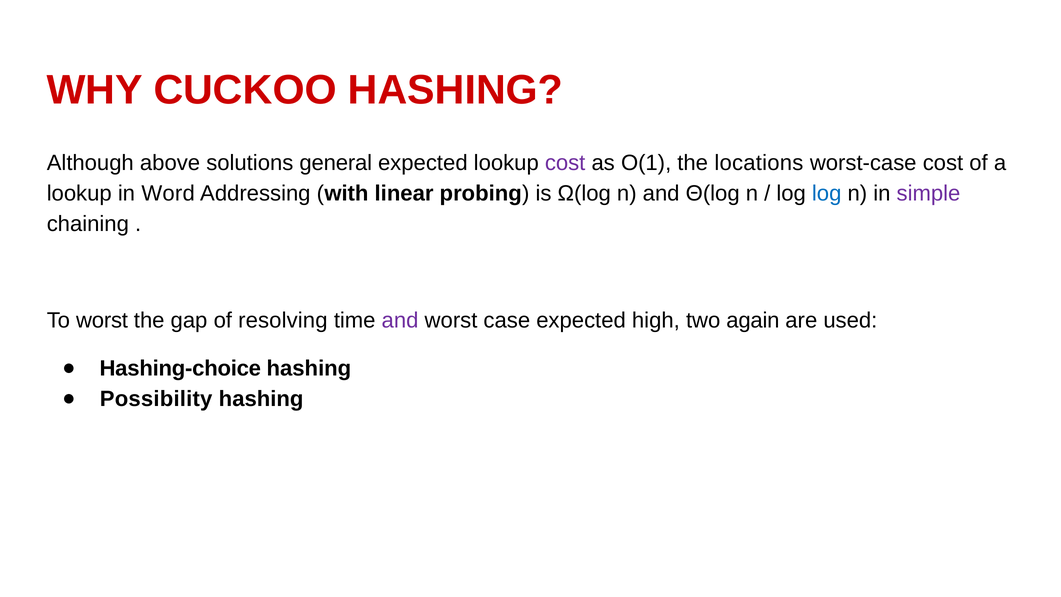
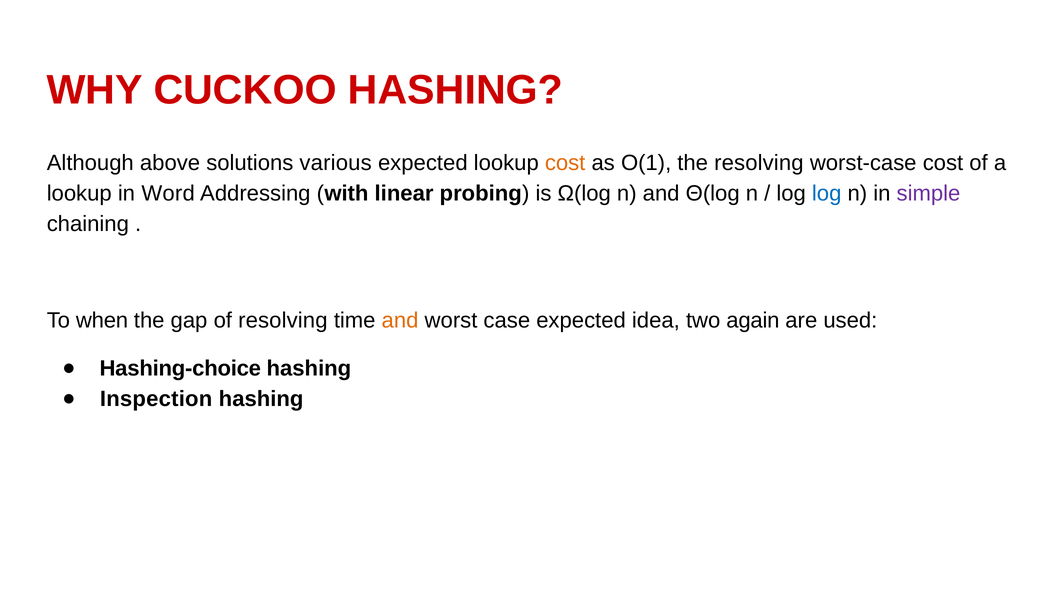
general: general -> various
cost at (565, 163) colour: purple -> orange
the locations: locations -> resolving
To worst: worst -> when
and at (400, 320) colour: purple -> orange
high: high -> idea
Possibility: Possibility -> Inspection
